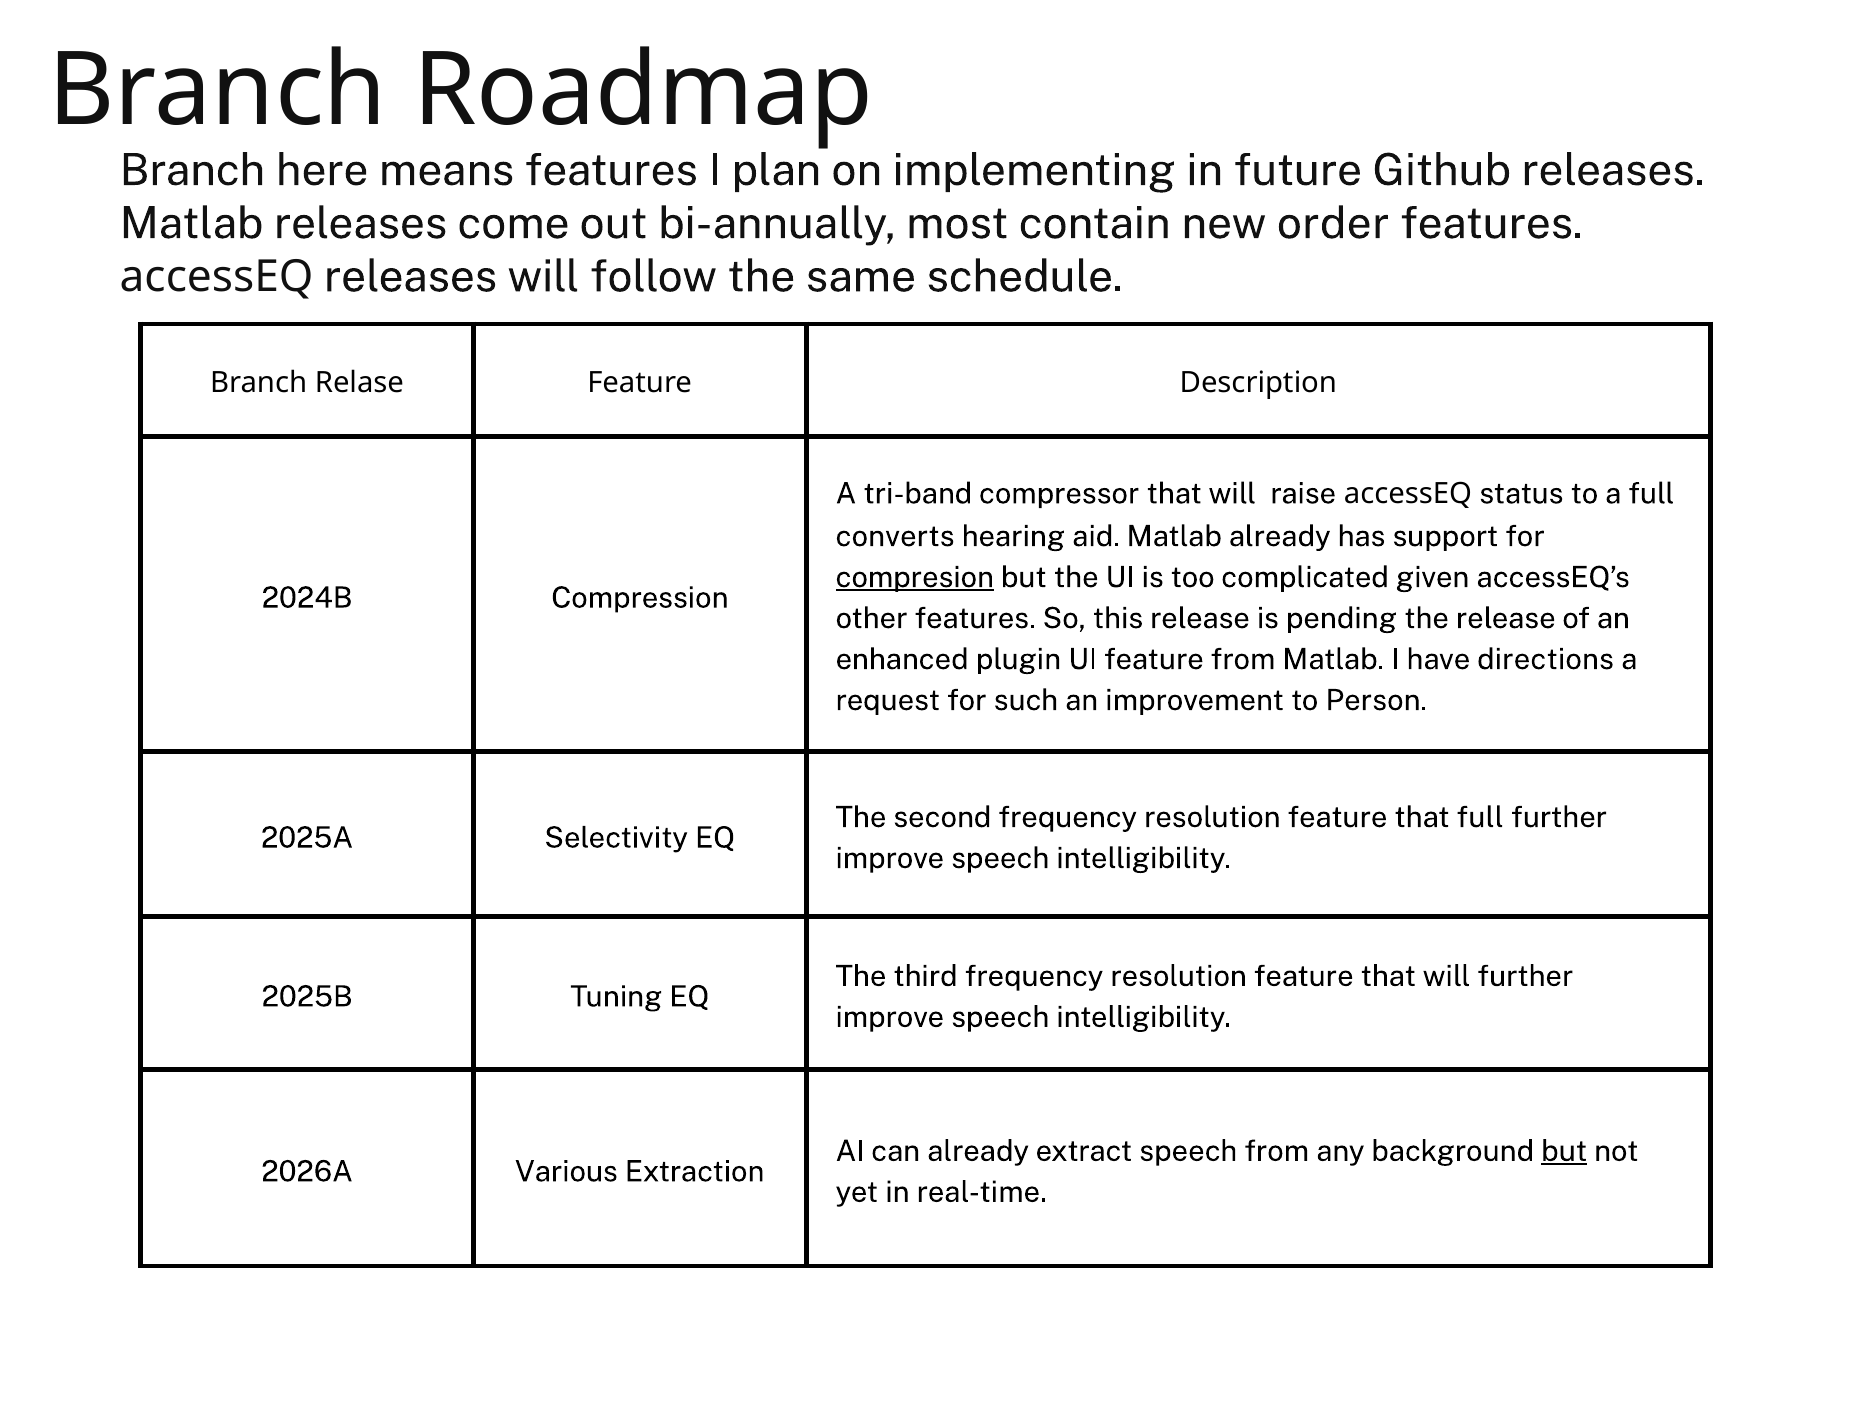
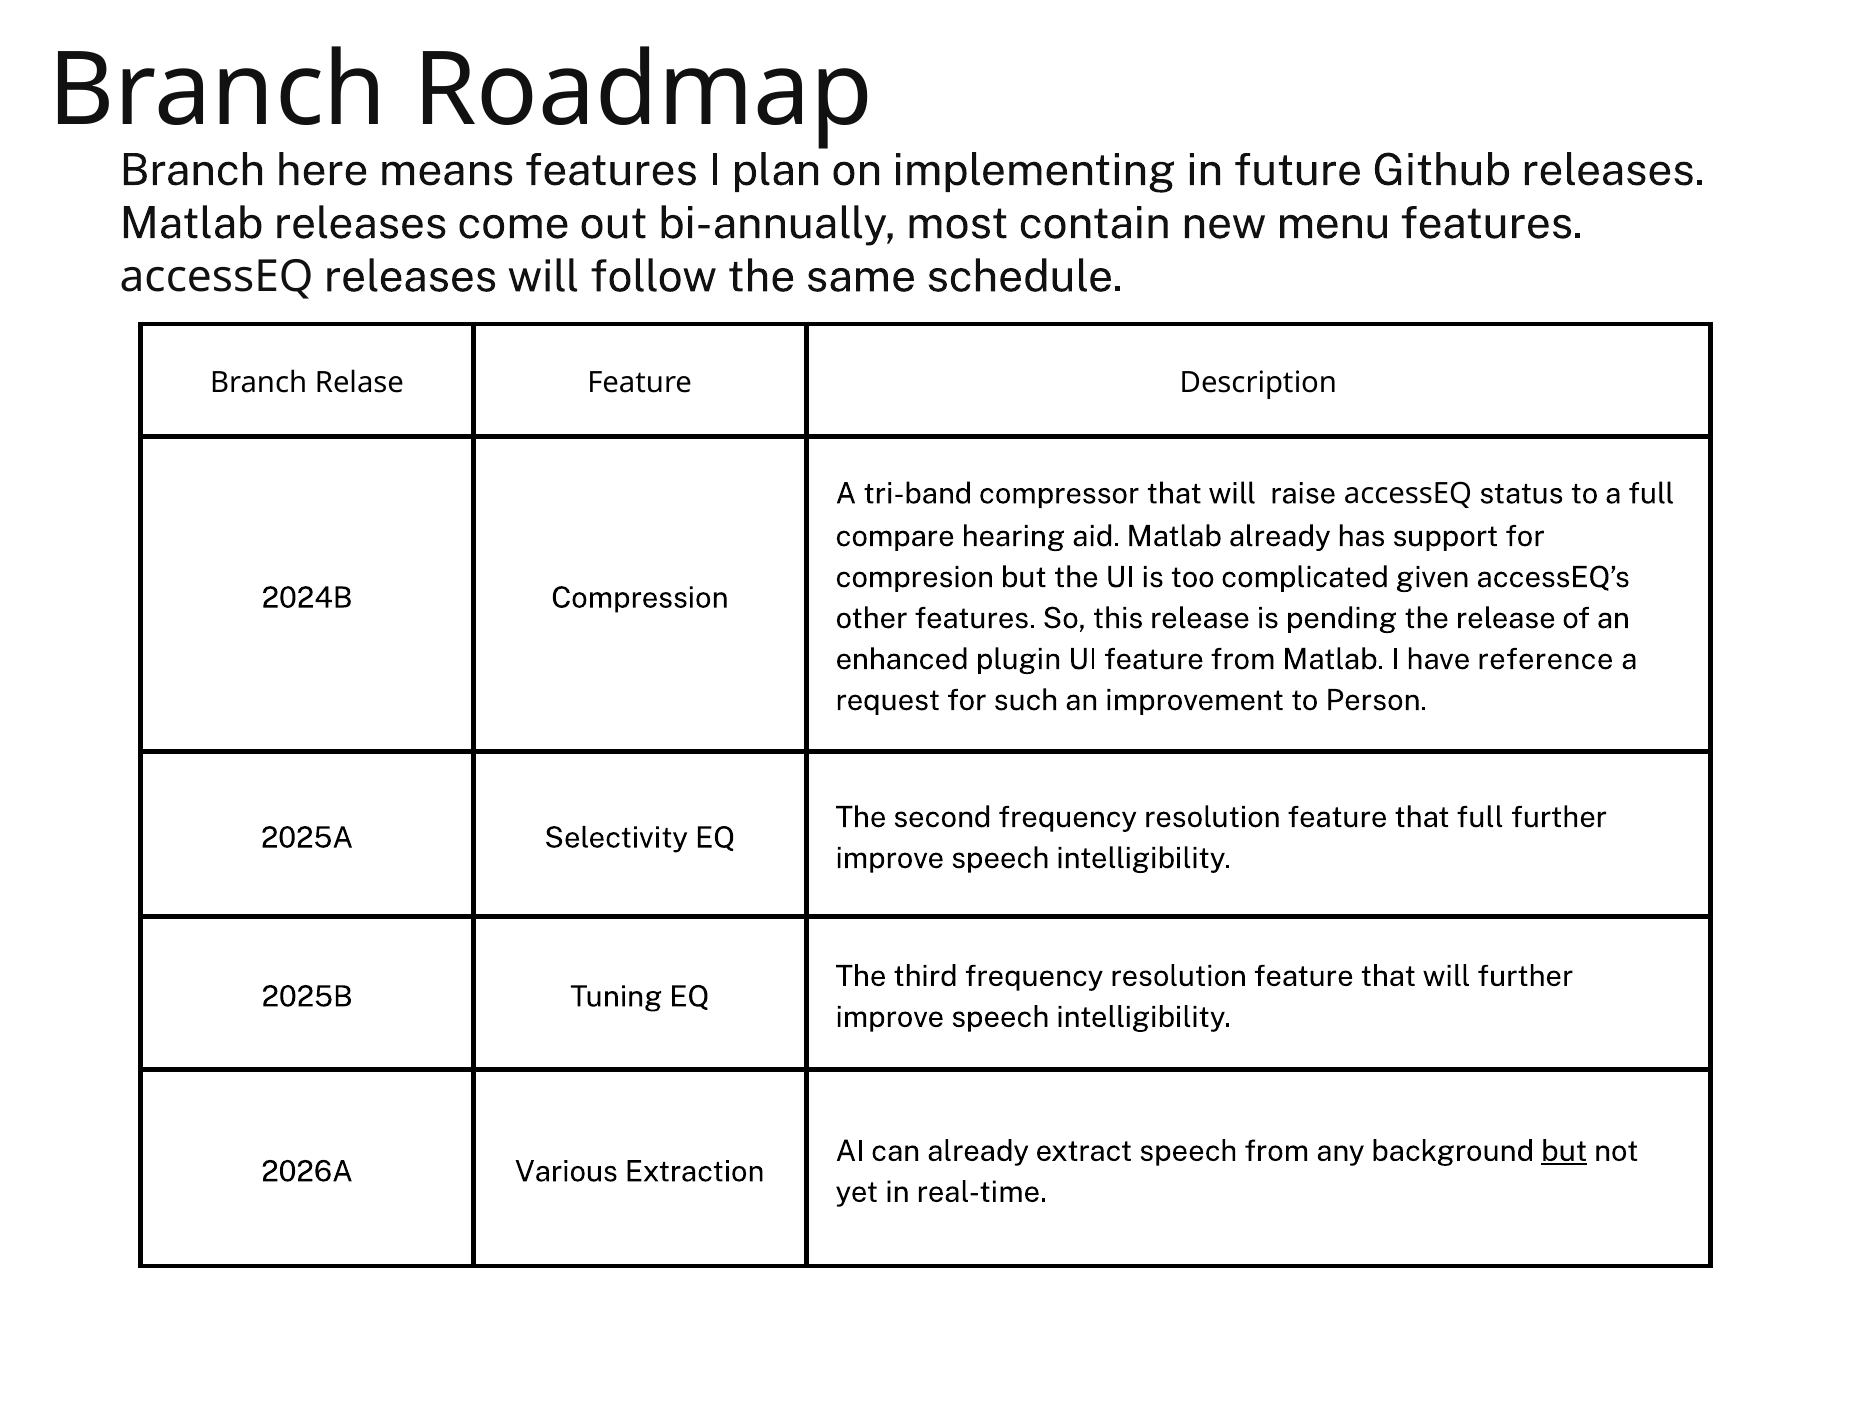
order: order -> menu
converts: converts -> compare
compresion underline: present -> none
directions: directions -> reference
